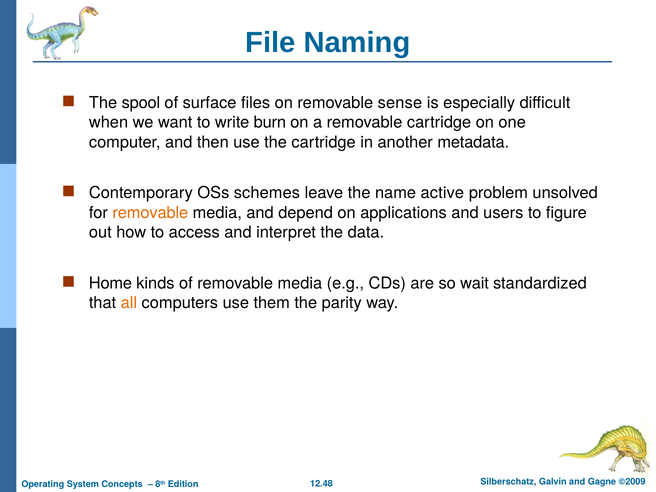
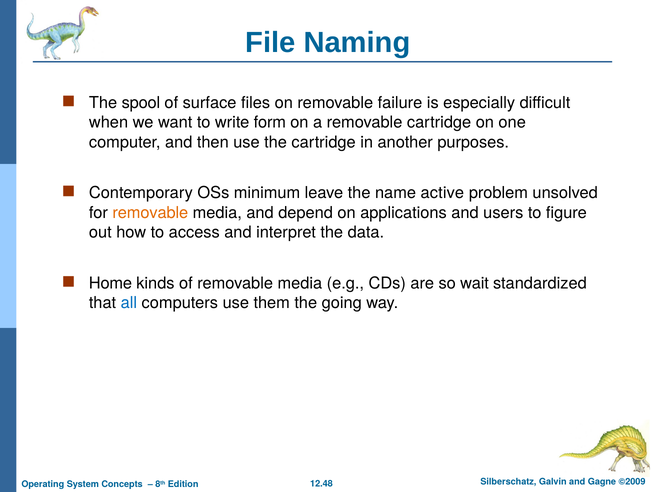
sense: sense -> failure
burn: burn -> form
metadata: metadata -> purposes
schemes: schemes -> minimum
all colour: orange -> blue
parity: parity -> going
